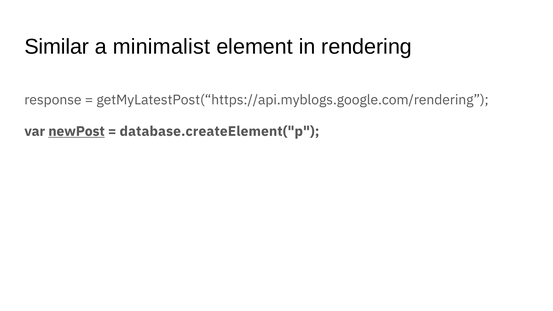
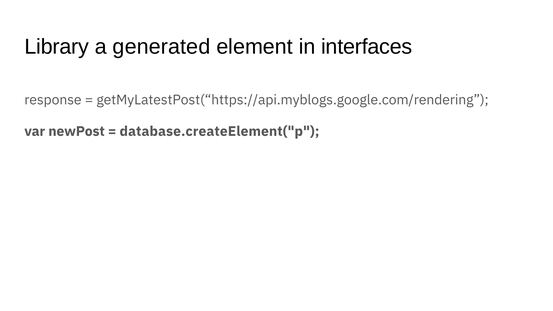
Similar: Similar -> Library
minimalist: minimalist -> generated
rendering: rendering -> interfaces
newPost underline: present -> none
